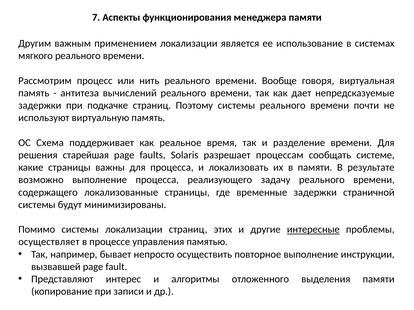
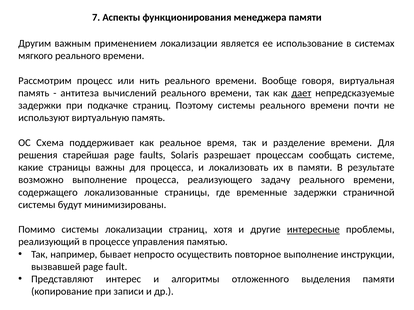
дает underline: none -> present
этих: этих -> хотя
осуществляет: осуществляет -> реализующий
